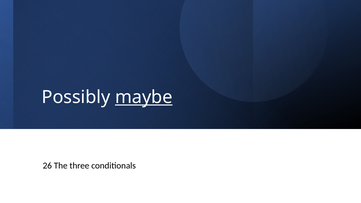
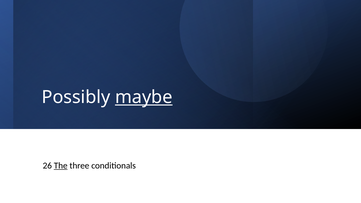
The underline: none -> present
